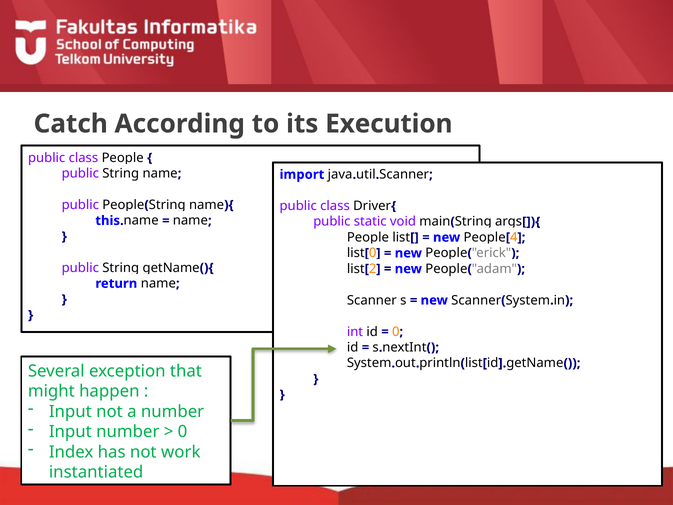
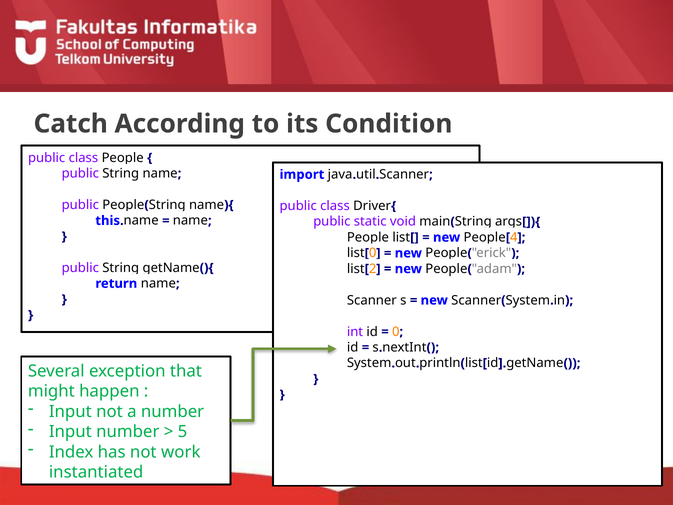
Execution: Execution -> Condition
0 at (183, 432): 0 -> 5
